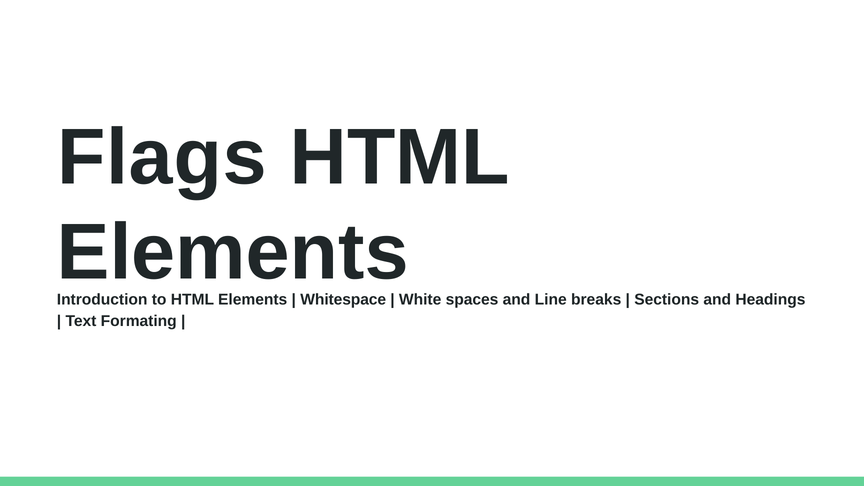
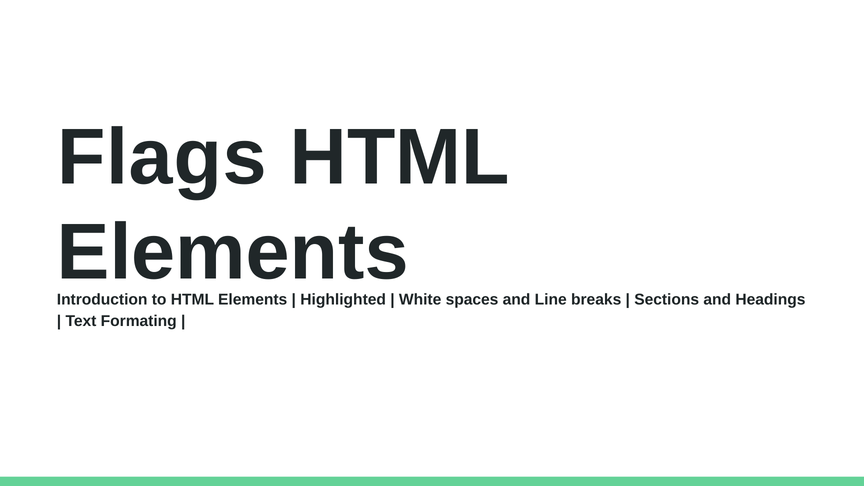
Whitespace: Whitespace -> Highlighted
